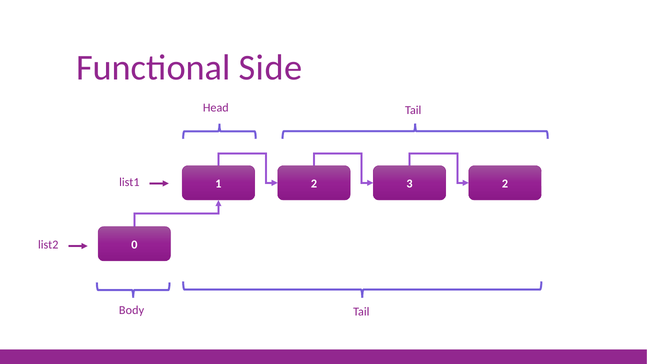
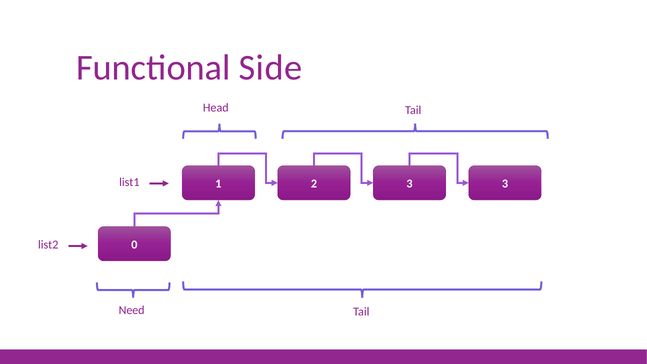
2 at (505, 184): 2 -> 3
Body: Body -> Need
